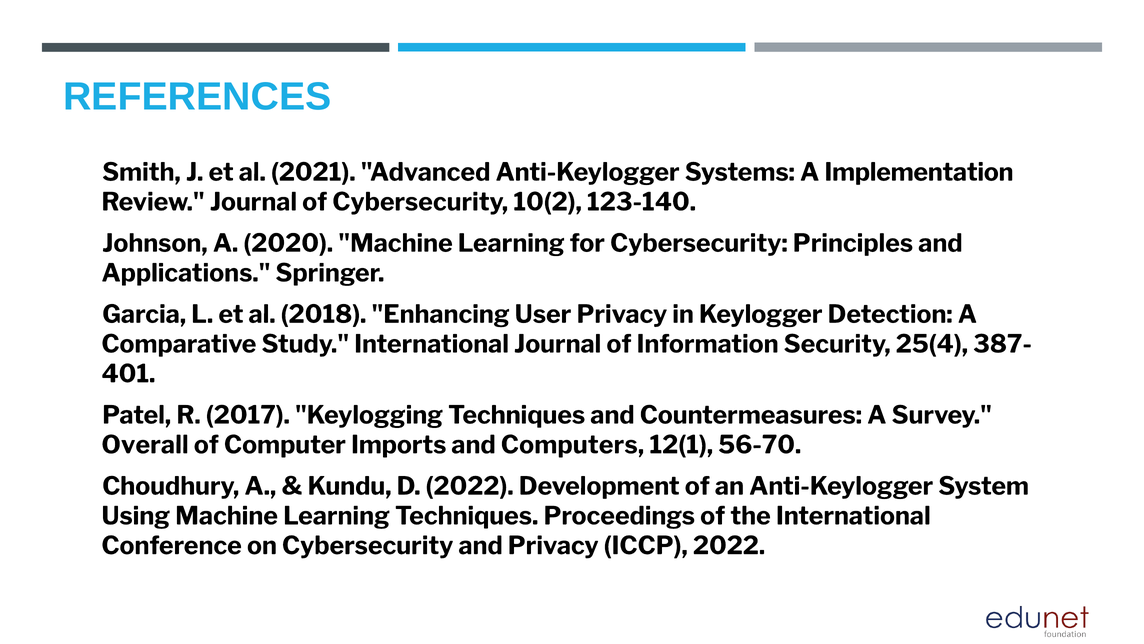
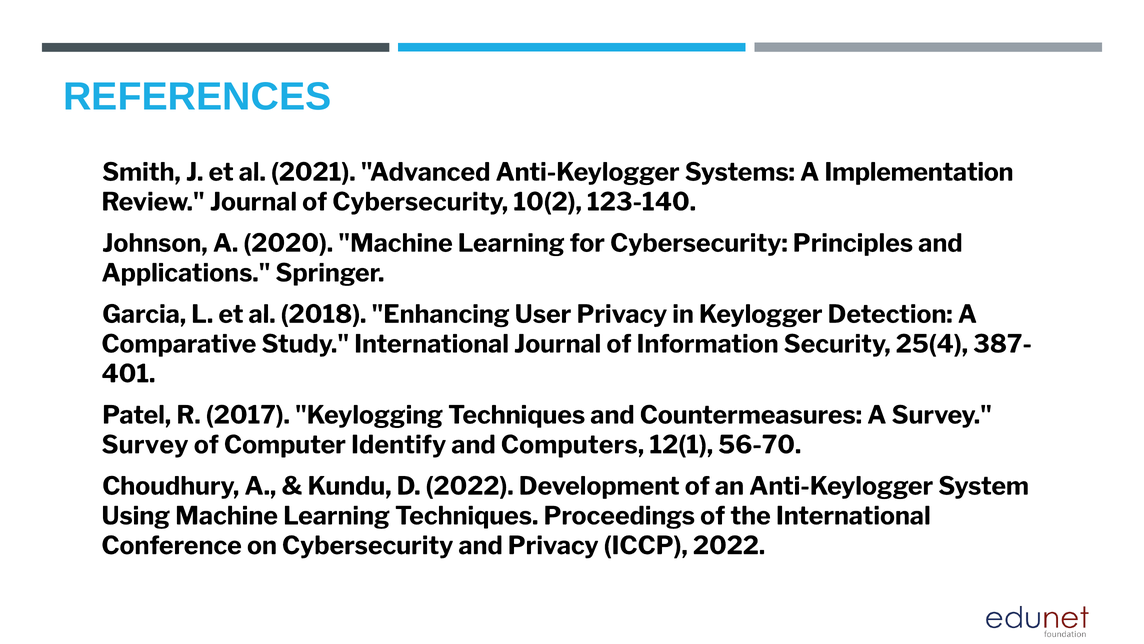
Overall at (145, 445): Overall -> Survey
Imports: Imports -> Identify
